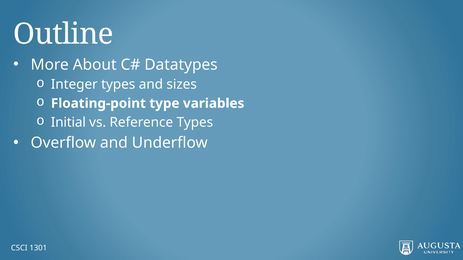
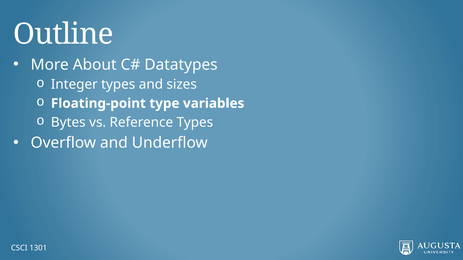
Initial: Initial -> Bytes
